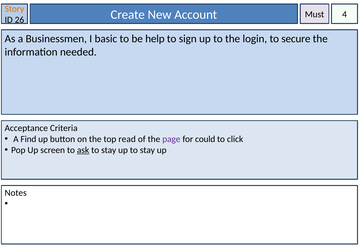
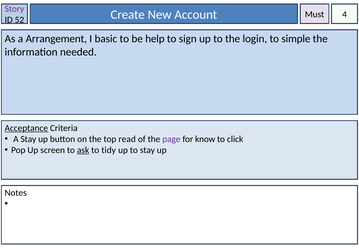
Story colour: orange -> purple
26: 26 -> 52
Businessmen: Businessmen -> Arrangement
secure: secure -> simple
Acceptance underline: none -> present
A Find: Find -> Stay
could: could -> know
stay at (109, 150): stay -> tidy
